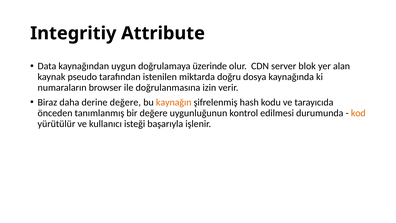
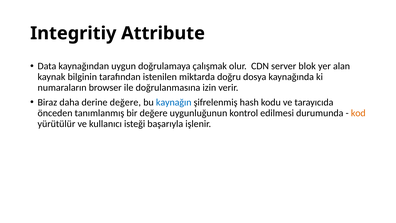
üzerinde: üzerinde -> çalışmak
pseudo: pseudo -> bilginin
kaynağın colour: orange -> blue
